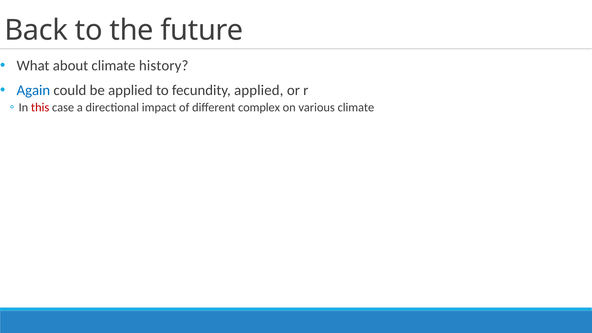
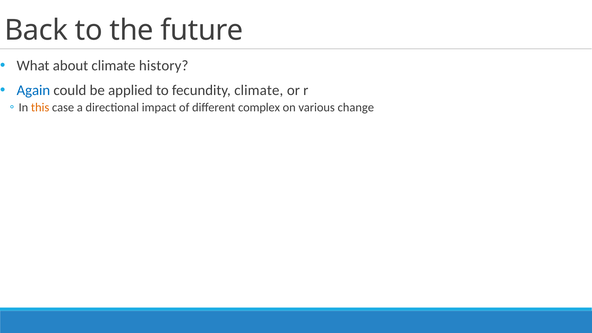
fecundity applied: applied -> climate
this colour: red -> orange
various climate: climate -> change
